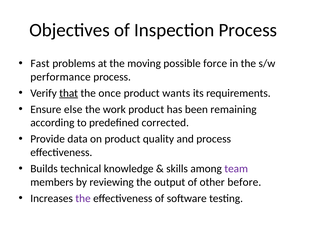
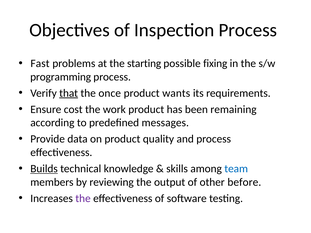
moving: moving -> starting
force: force -> fixing
performance: performance -> programming
else: else -> cost
corrected: corrected -> messages
Builds underline: none -> present
team colour: purple -> blue
